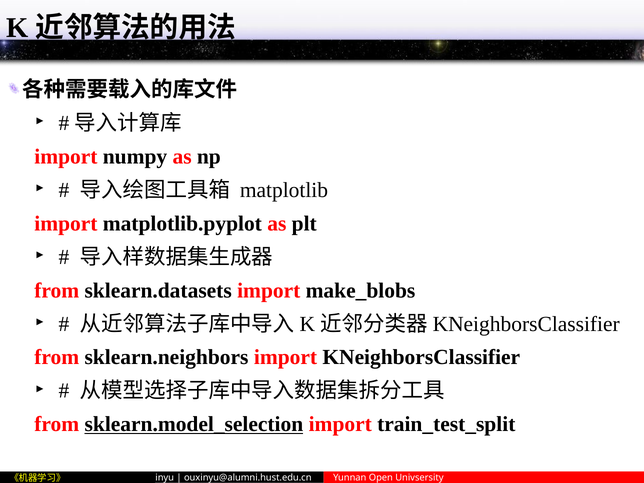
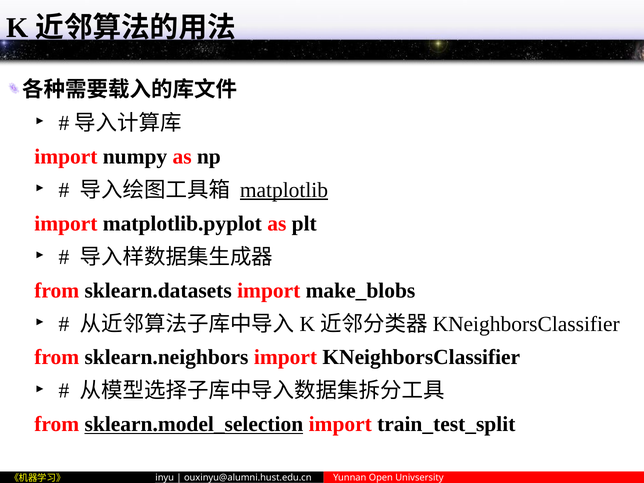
matplotlib underline: none -> present
